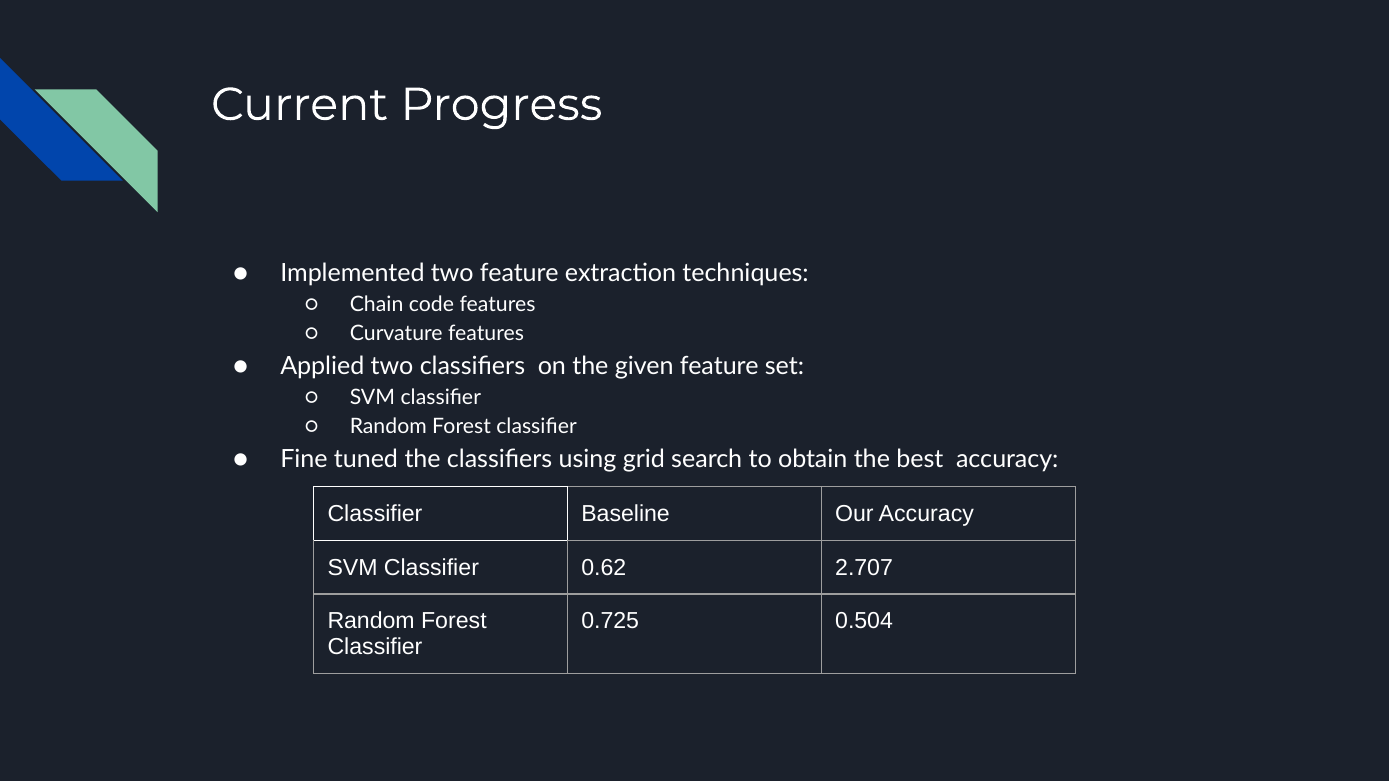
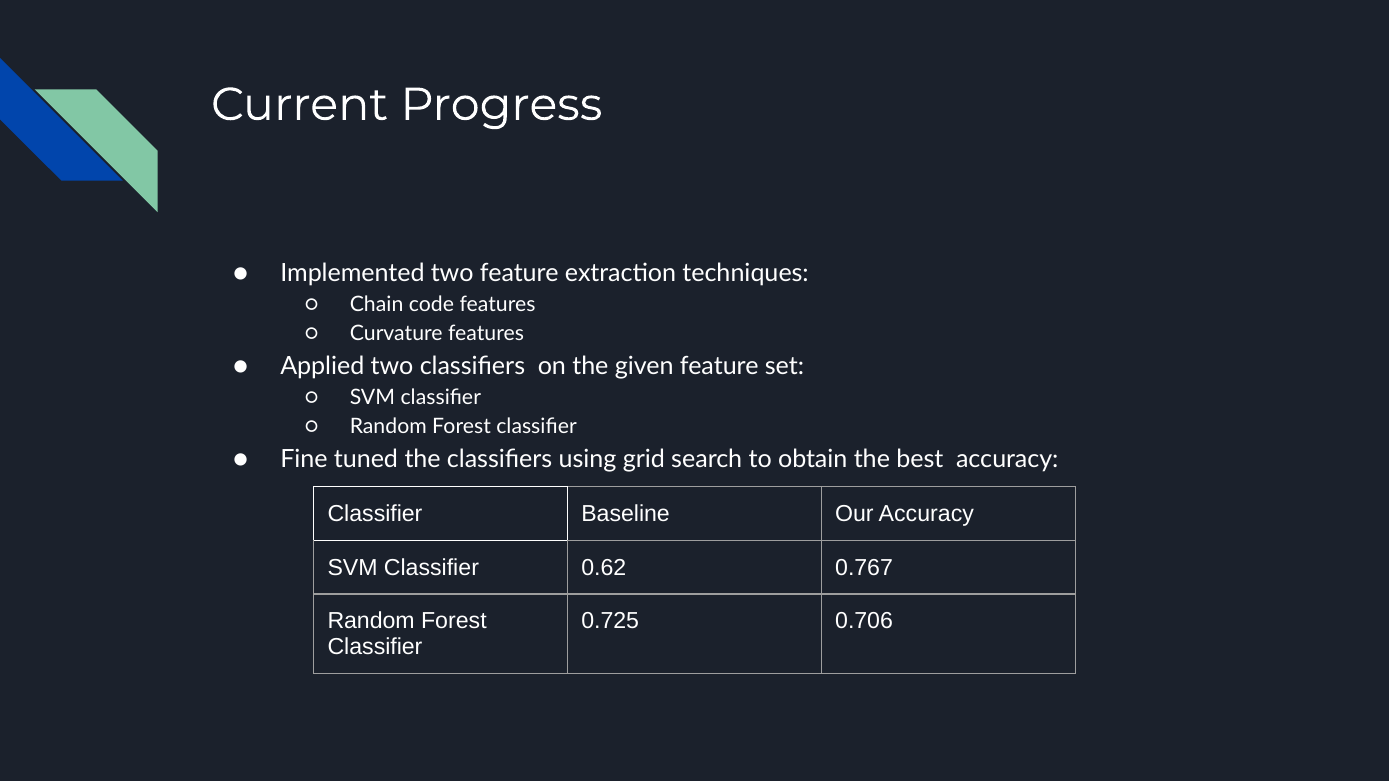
2.707: 2.707 -> 0.767
0.504: 0.504 -> 0.706
